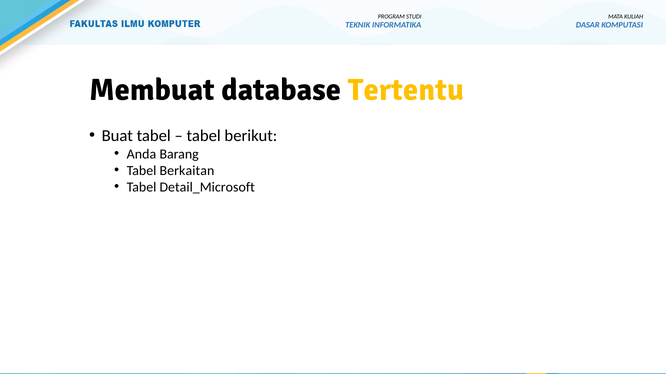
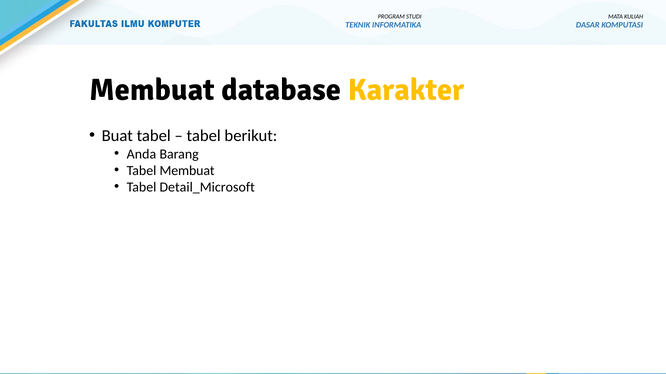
Tertentu: Tertentu -> Karakter
Tabel Berkaitan: Berkaitan -> Membuat
